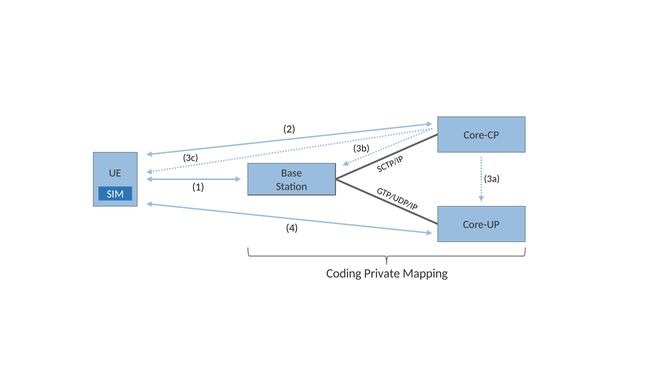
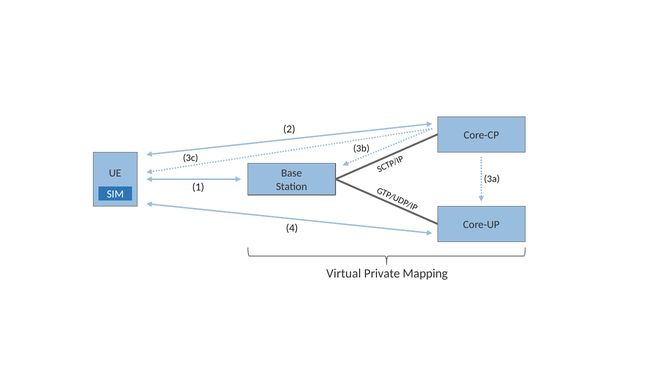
Coding: Coding -> Virtual
